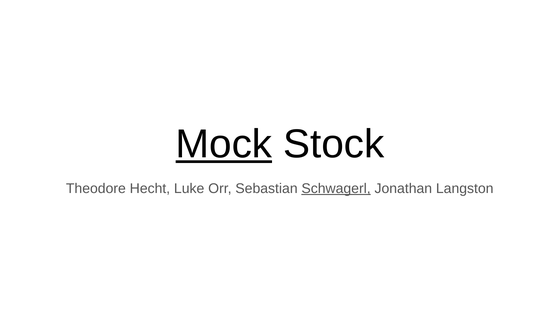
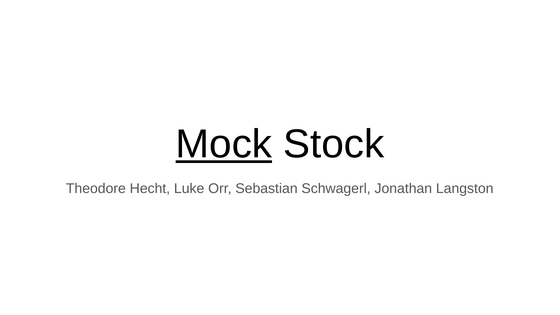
Schwagerl underline: present -> none
